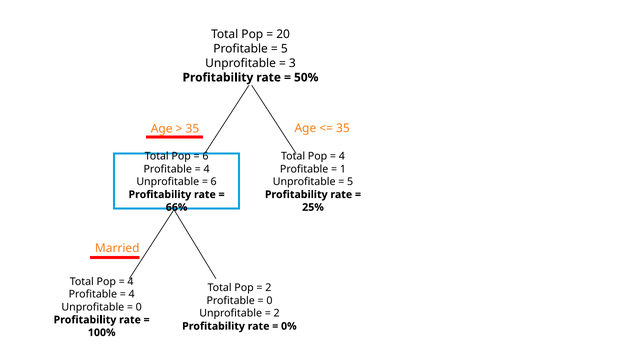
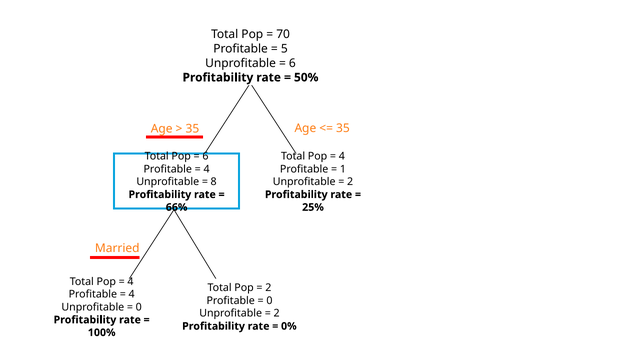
20: 20 -> 70
3 at (292, 63): 3 -> 6
6 at (214, 182): 6 -> 8
5 at (350, 182): 5 -> 2
